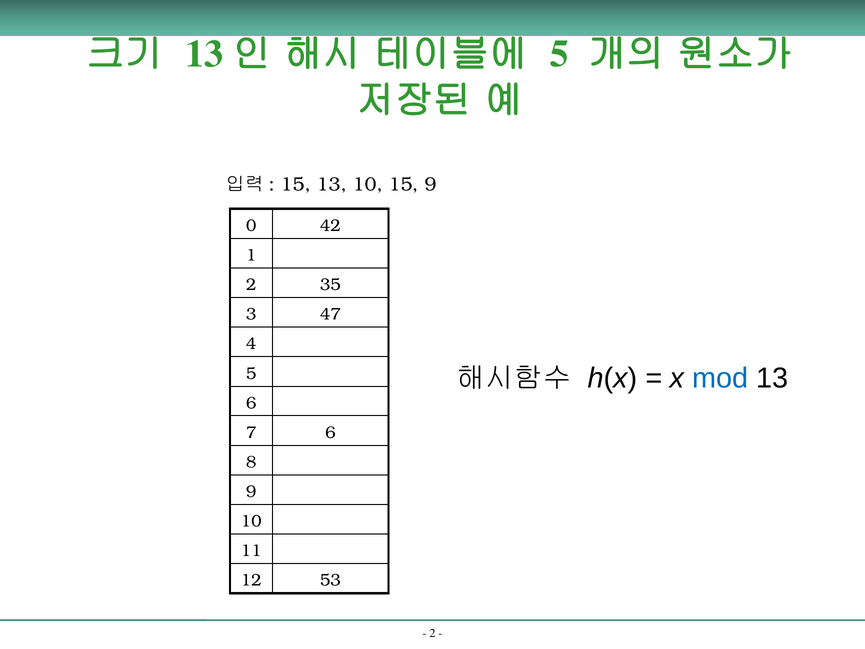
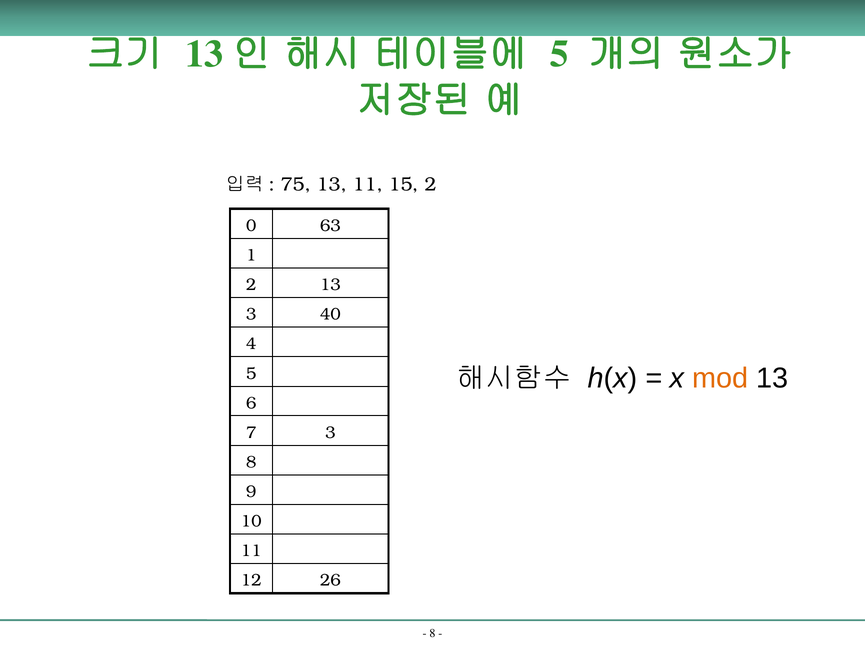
15 at (296, 184): 15 -> 75
13 10: 10 -> 11
15 9: 9 -> 2
42: 42 -> 63
2 35: 35 -> 13
47: 47 -> 40
mod colour: blue -> orange
7 6: 6 -> 3
53: 53 -> 26
2 at (432, 633): 2 -> 8
